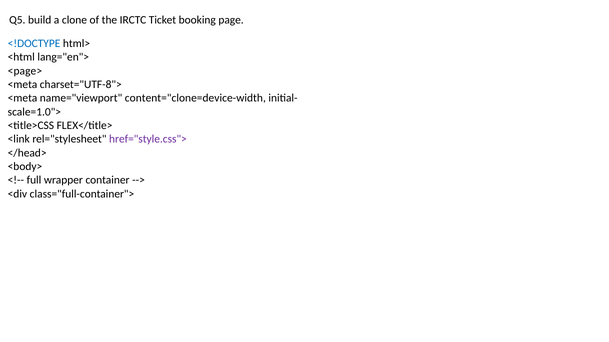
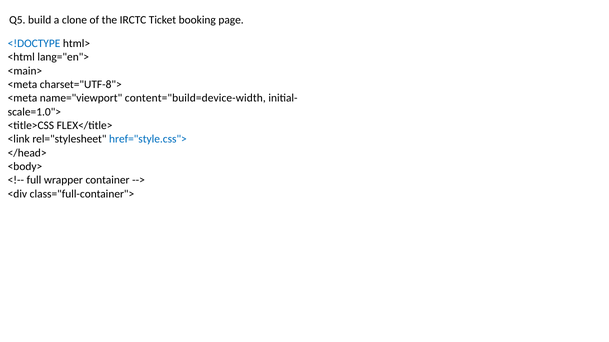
<page>: <page> -> <main>
content="clone=device-width: content="clone=device-width -> content="build=device-width
href="style.css"> colour: purple -> blue
